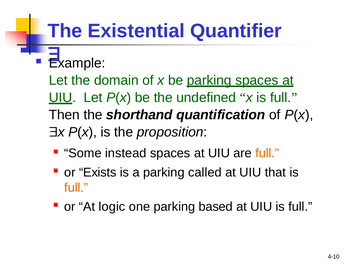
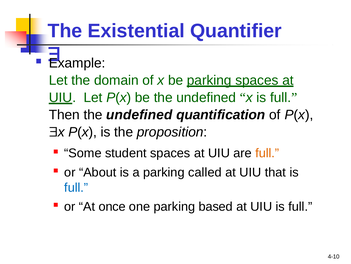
Then the shorthand: shorthand -> undefined
instead: instead -> student
Exists: Exists -> About
full at (76, 187) colour: orange -> blue
logic: logic -> once
